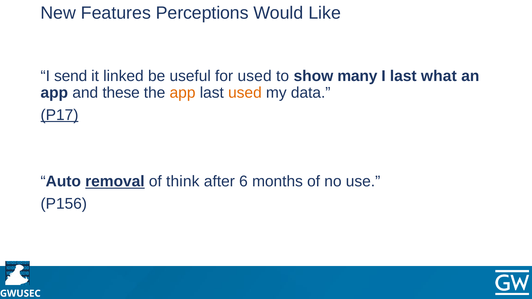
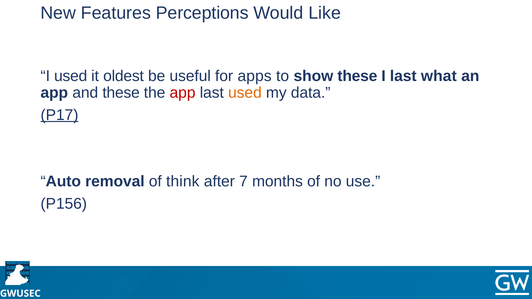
I send: send -> used
linked: linked -> oldest
for used: used -> apps
show many: many -> these
app at (183, 93) colour: orange -> red
removal underline: present -> none
6: 6 -> 7
